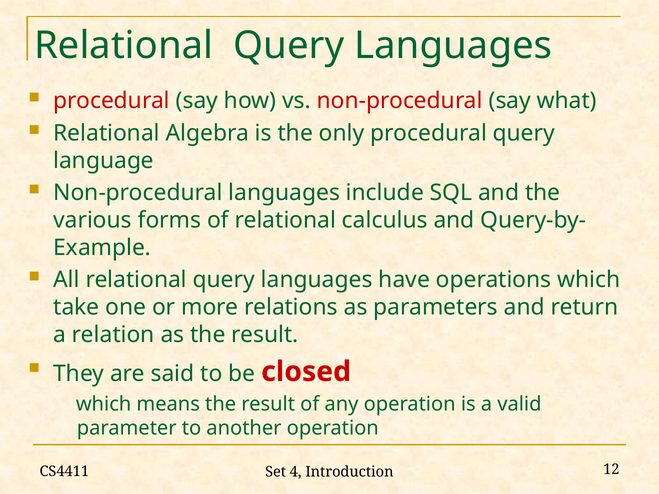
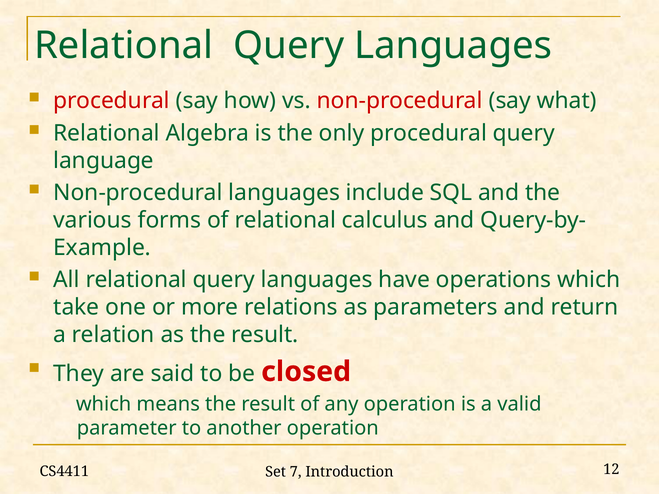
4: 4 -> 7
